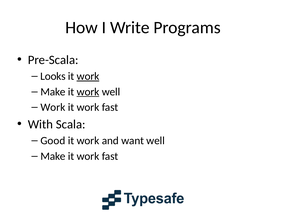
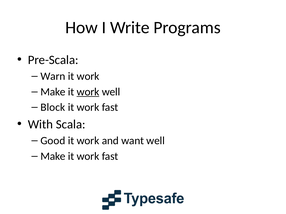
Looks: Looks -> Warn
work at (88, 76) underline: present -> none
Work at (53, 108): Work -> Block
